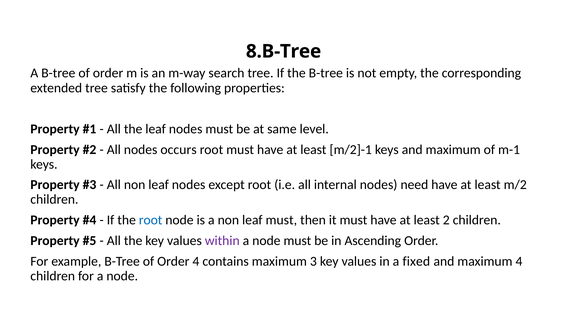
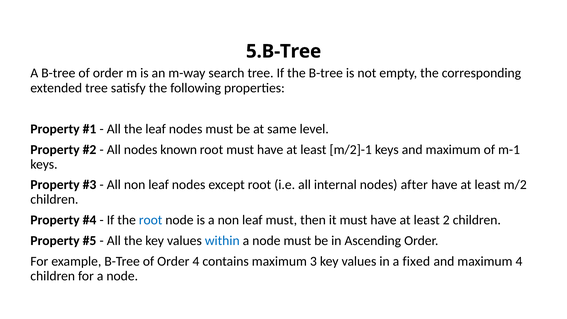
8.B-Tree: 8.B-Tree -> 5.B-Tree
occurs: occurs -> known
need: need -> after
within colour: purple -> blue
